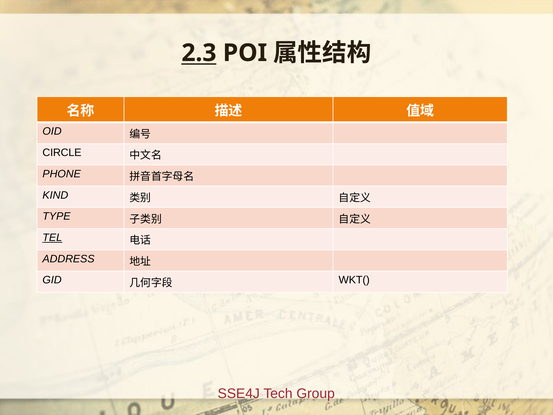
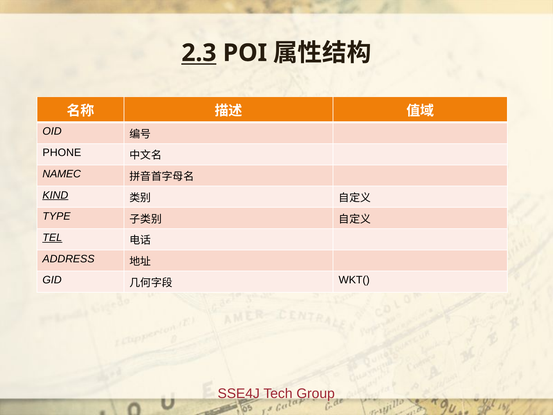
CIRCLE: CIRCLE -> PHONE
PHONE: PHONE -> NAMEC
KIND underline: none -> present
